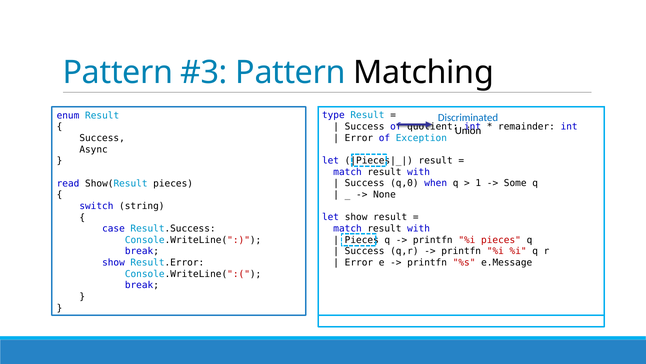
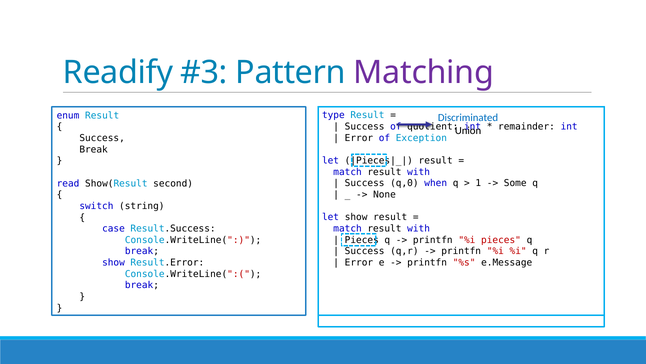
Pattern at (118, 72): Pattern -> Readify
Matching colour: black -> purple
Async at (94, 149): Async -> Break
Show(Result pieces: pieces -> second
